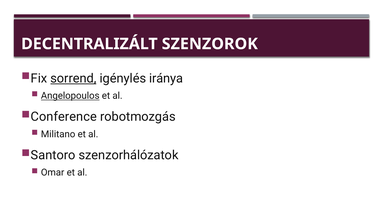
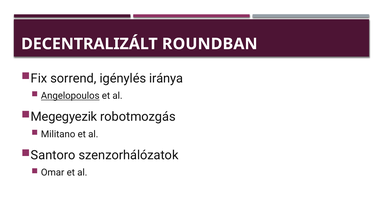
SZENZOROK: SZENZOROK -> ROUNDBAN
sorrend underline: present -> none
Conference: Conference -> Megegyezik
